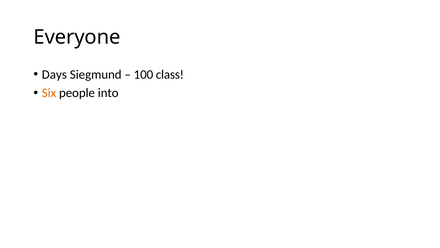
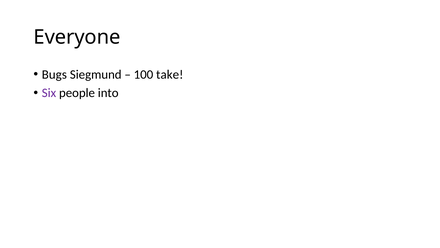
Days: Days -> Bugs
class: class -> take
Six colour: orange -> purple
